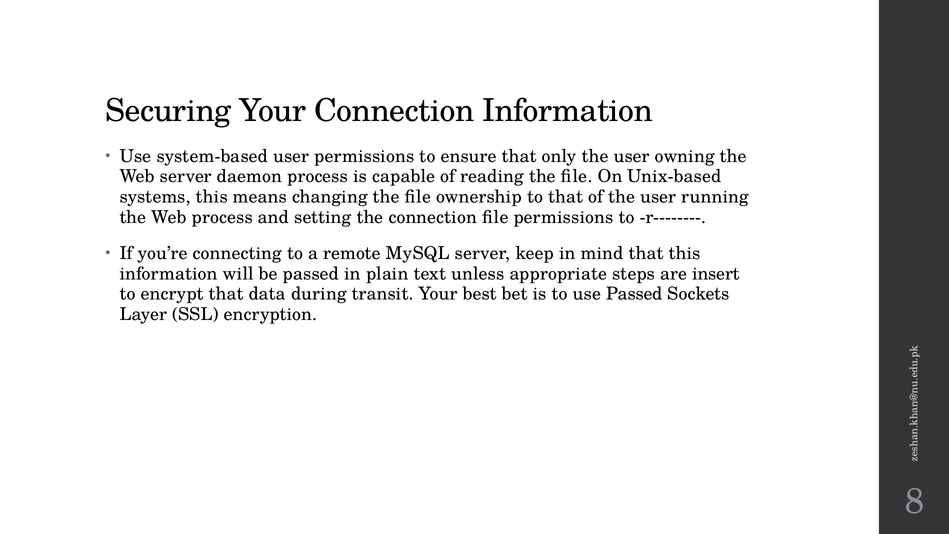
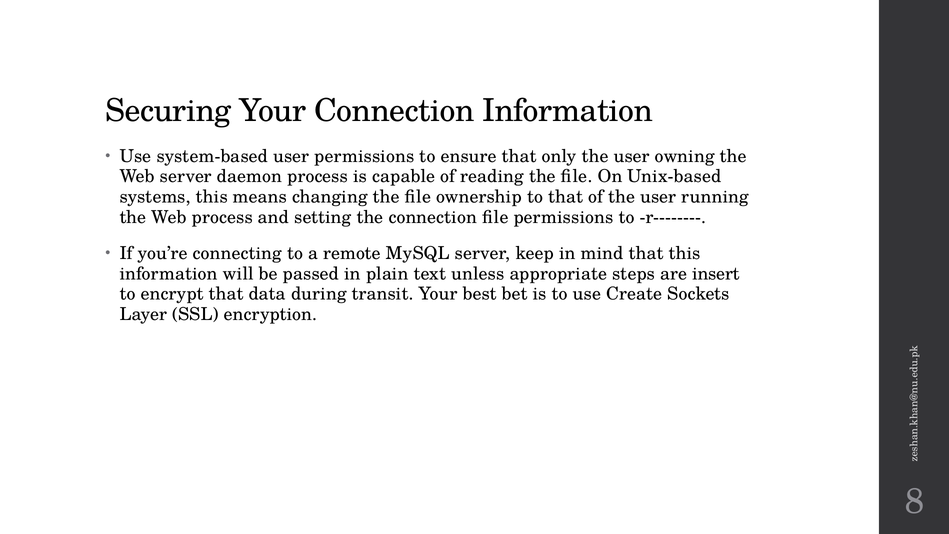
use Passed: Passed -> Create
